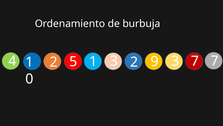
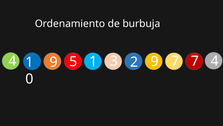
4 2: 2 -> 9
7 7: 7 -> 4
5 3: 3 -> 7
